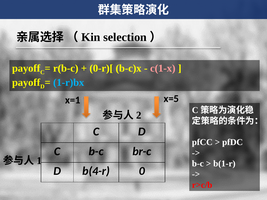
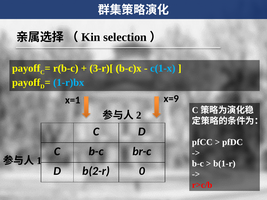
0-r)[: 0-r)[ -> 3-r)[
c(1-x colour: pink -> light blue
x=5: x=5 -> x=9
b(4-r: b(4-r -> b(2-r
